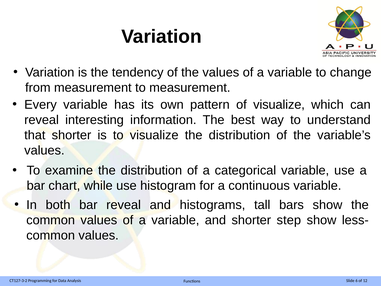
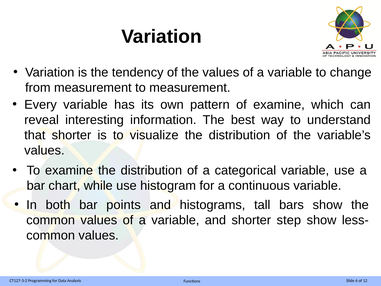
of visualize: visualize -> examine
bar reveal: reveal -> points
